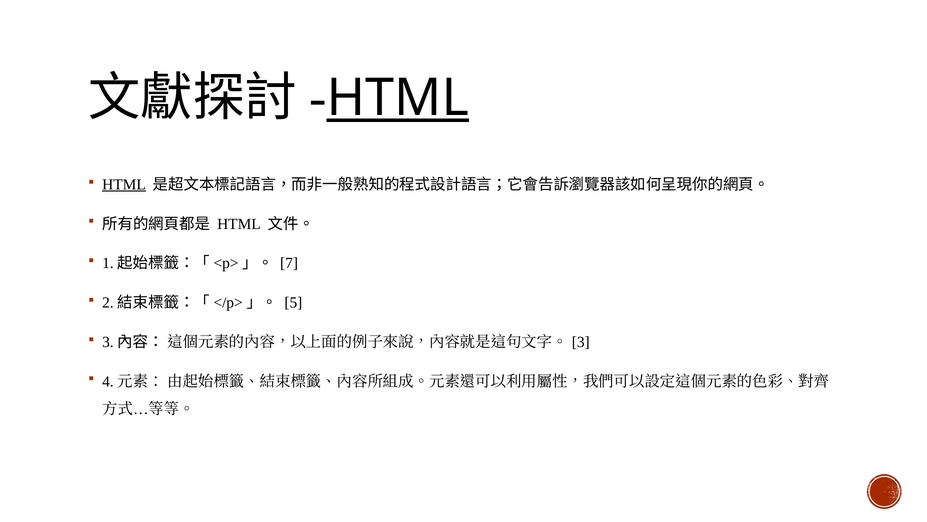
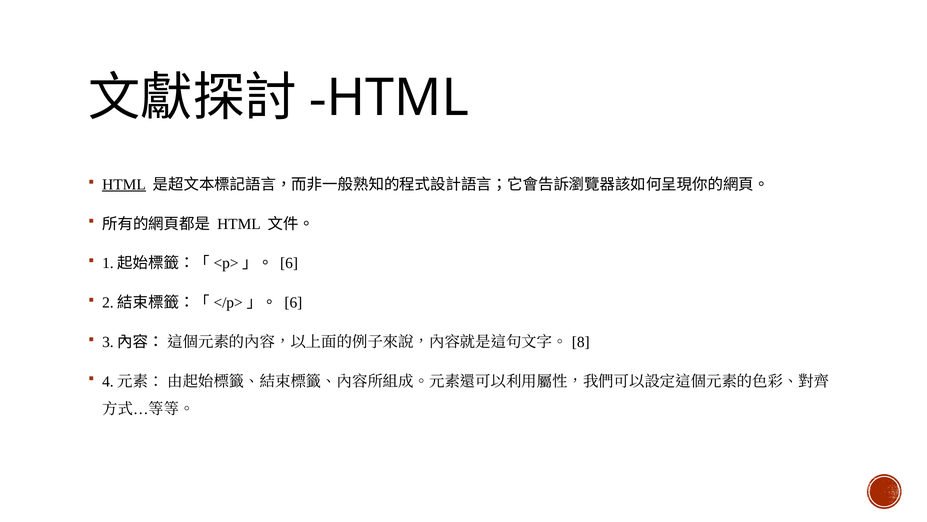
HTML at (398, 98) underline: present -> none
7 at (289, 263): 7 -> 6
5 at (293, 302): 5 -> 6
3: 3 -> 8
